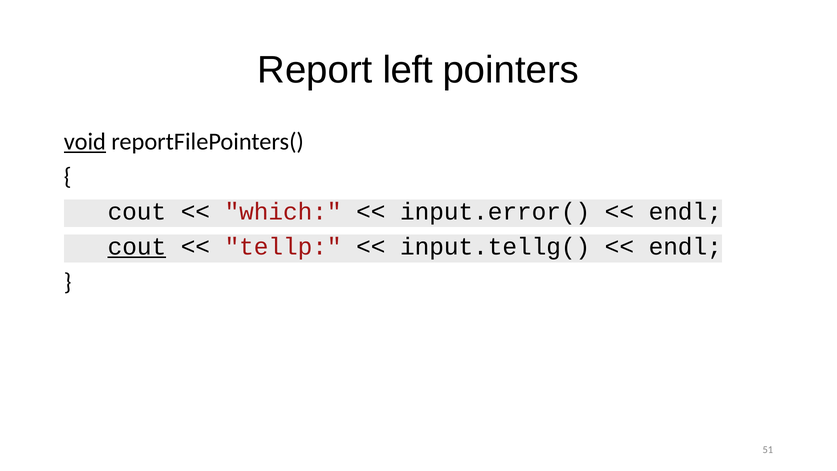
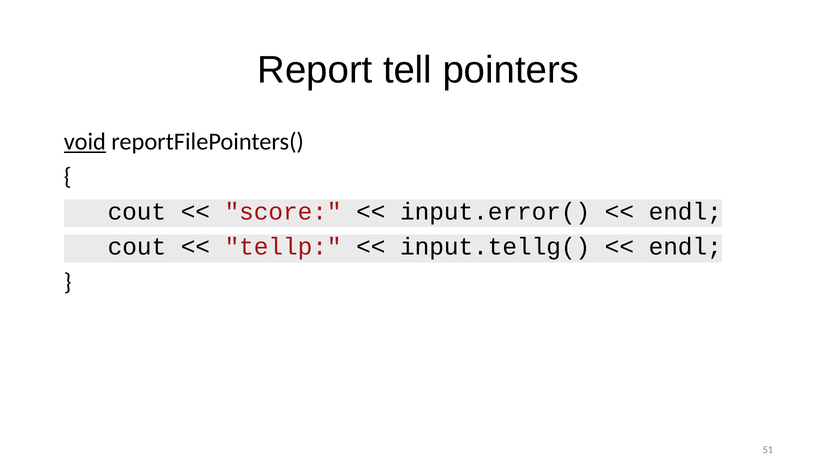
left: left -> tell
which: which -> score
cout at (137, 247) underline: present -> none
